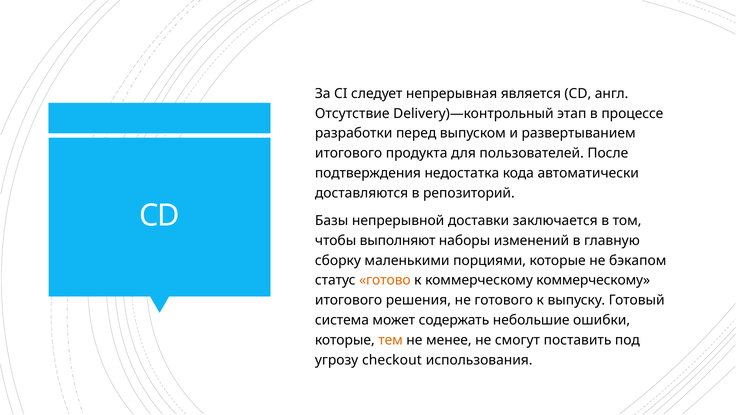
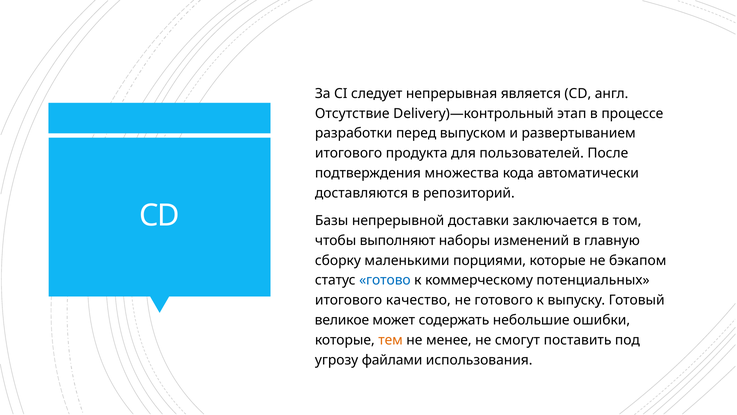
недостатка: недостатка -> множества
готово colour: orange -> blue
коммерческому коммерческому: коммерческому -> потенциальных
решения: решения -> качество
система: система -> великое
checkout: checkout -> файлами
